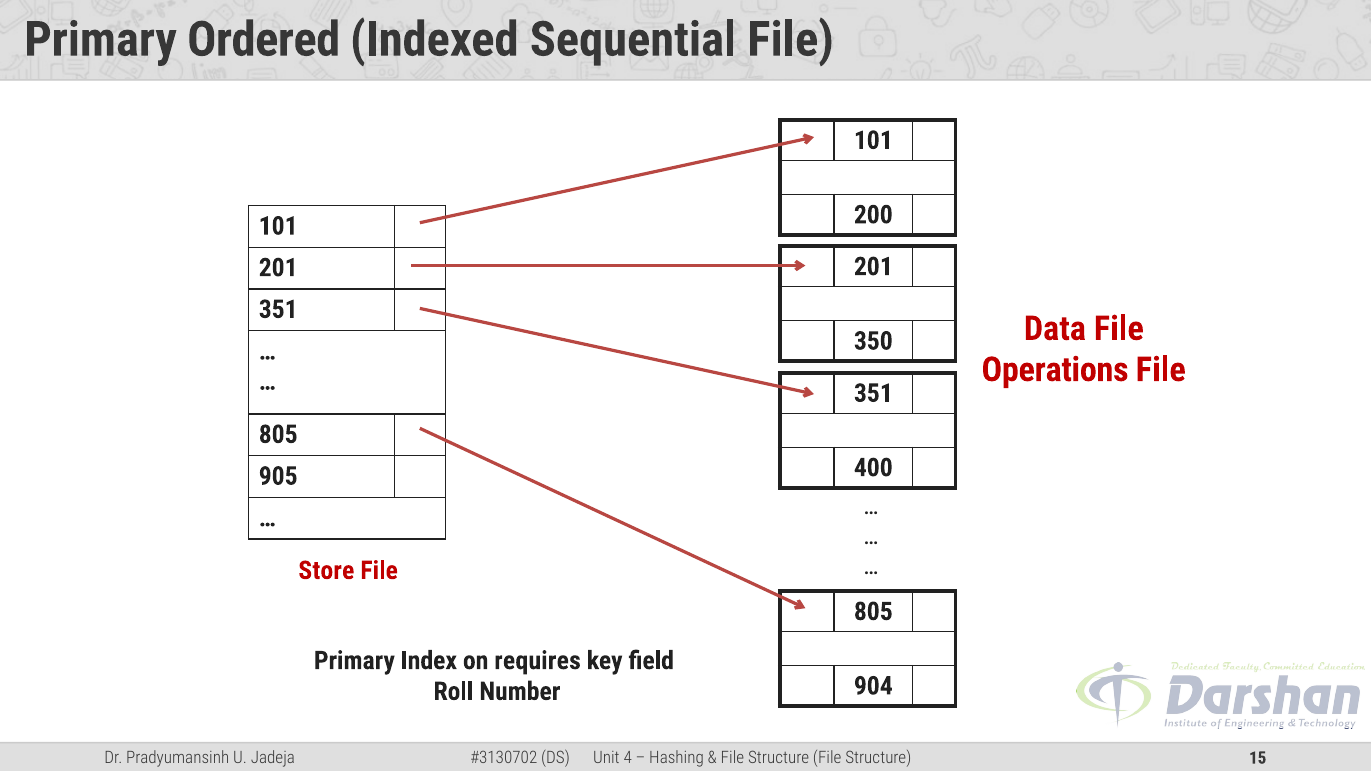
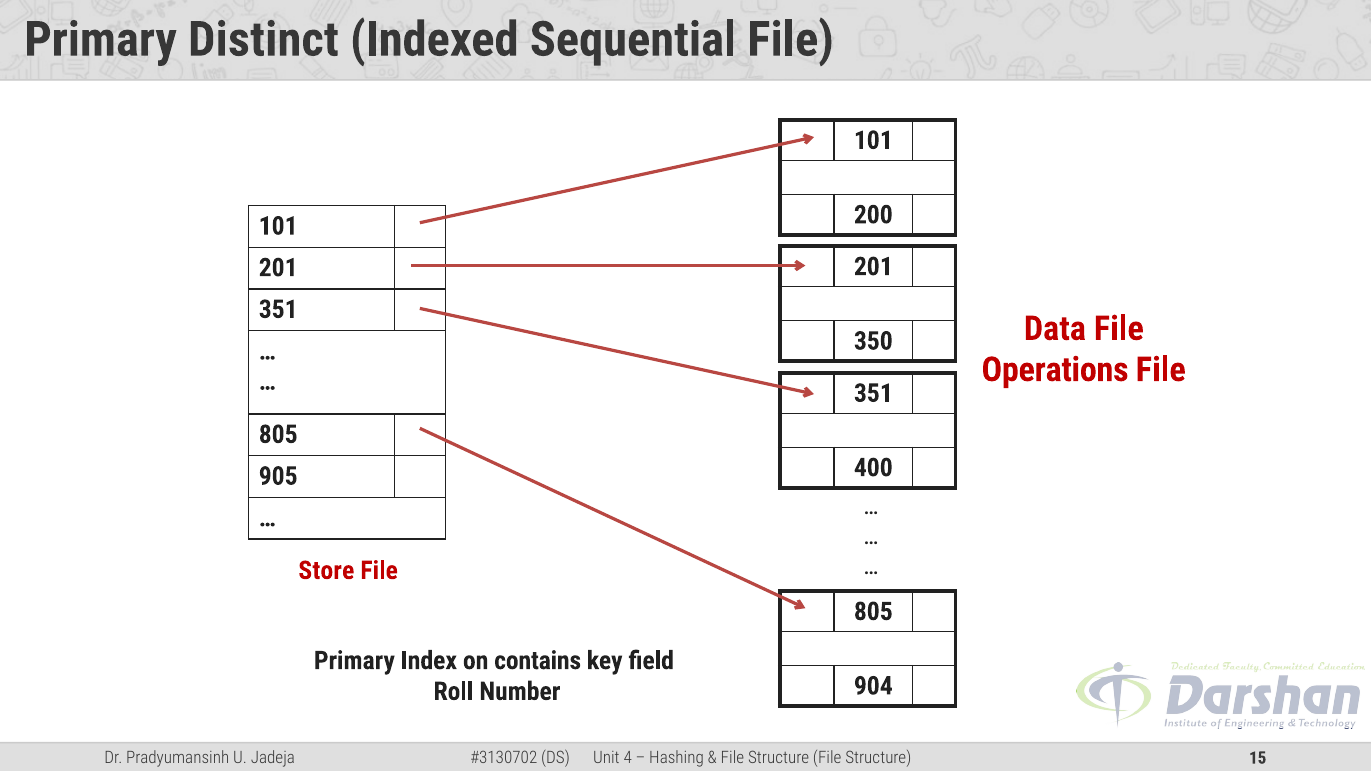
Ordered: Ordered -> Distinct
requires: requires -> contains
